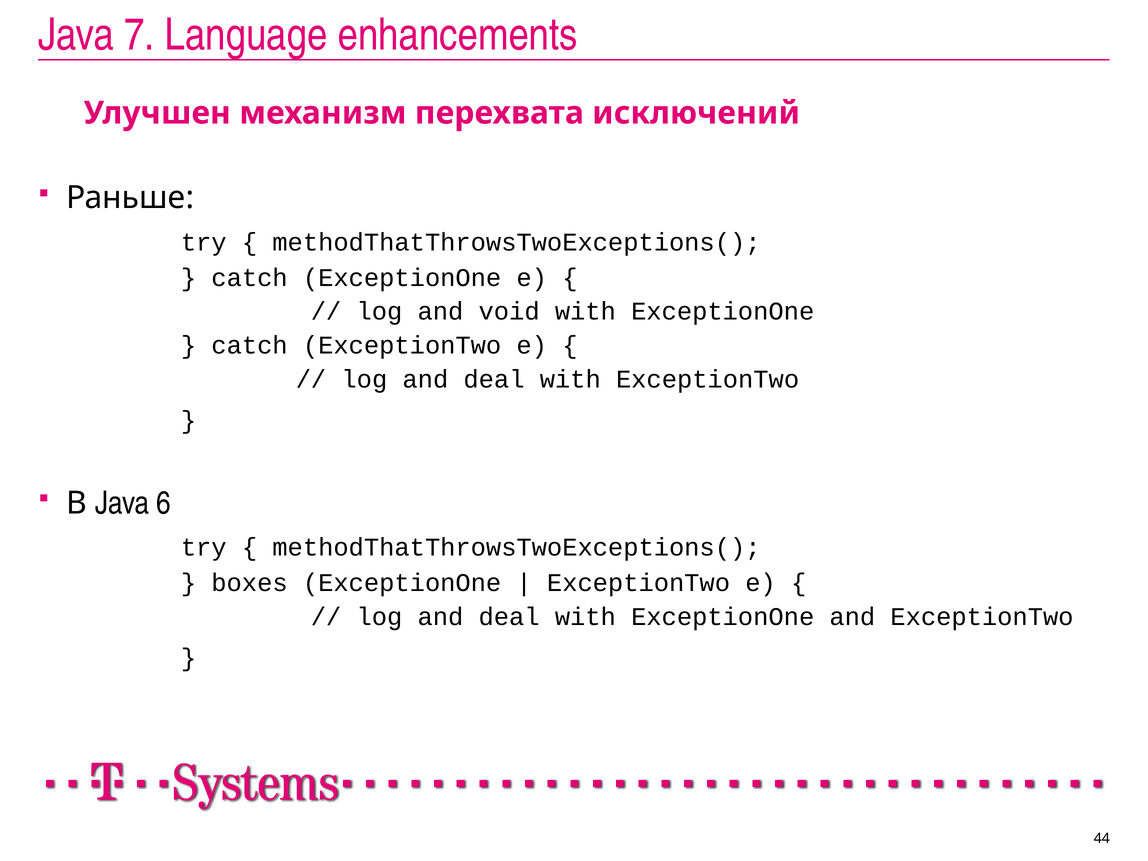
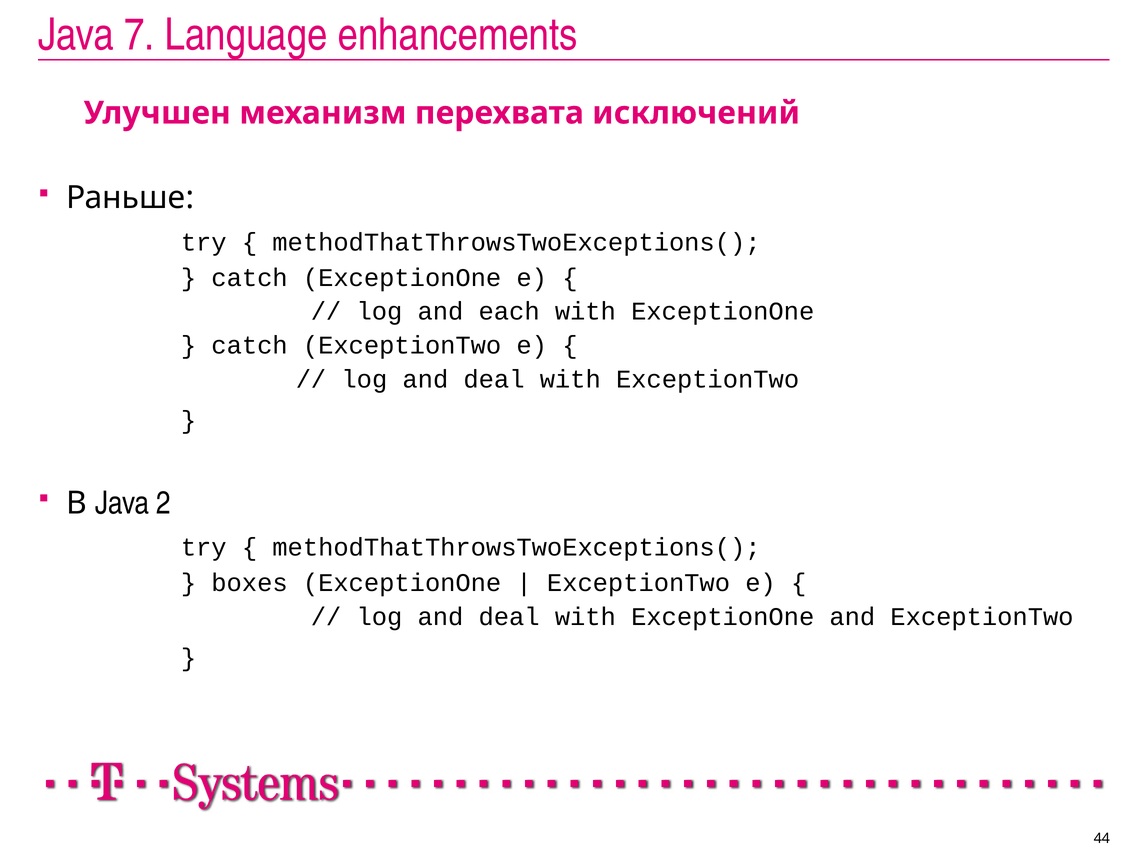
void: void -> each
6: 6 -> 2
